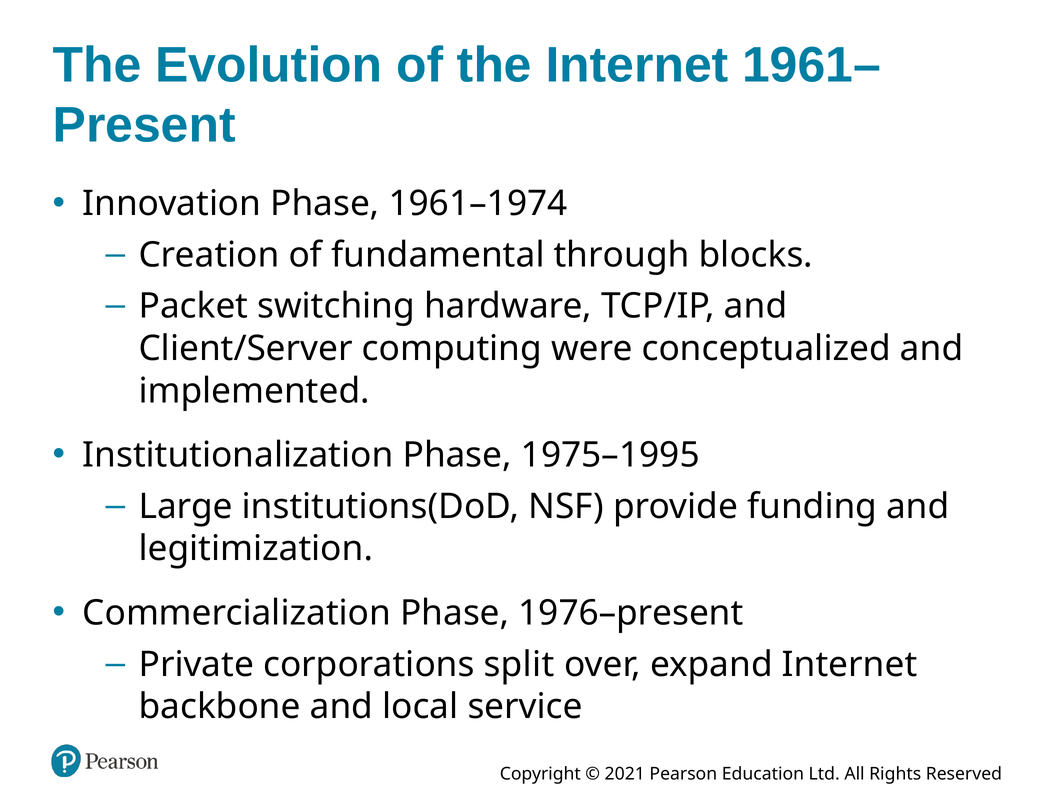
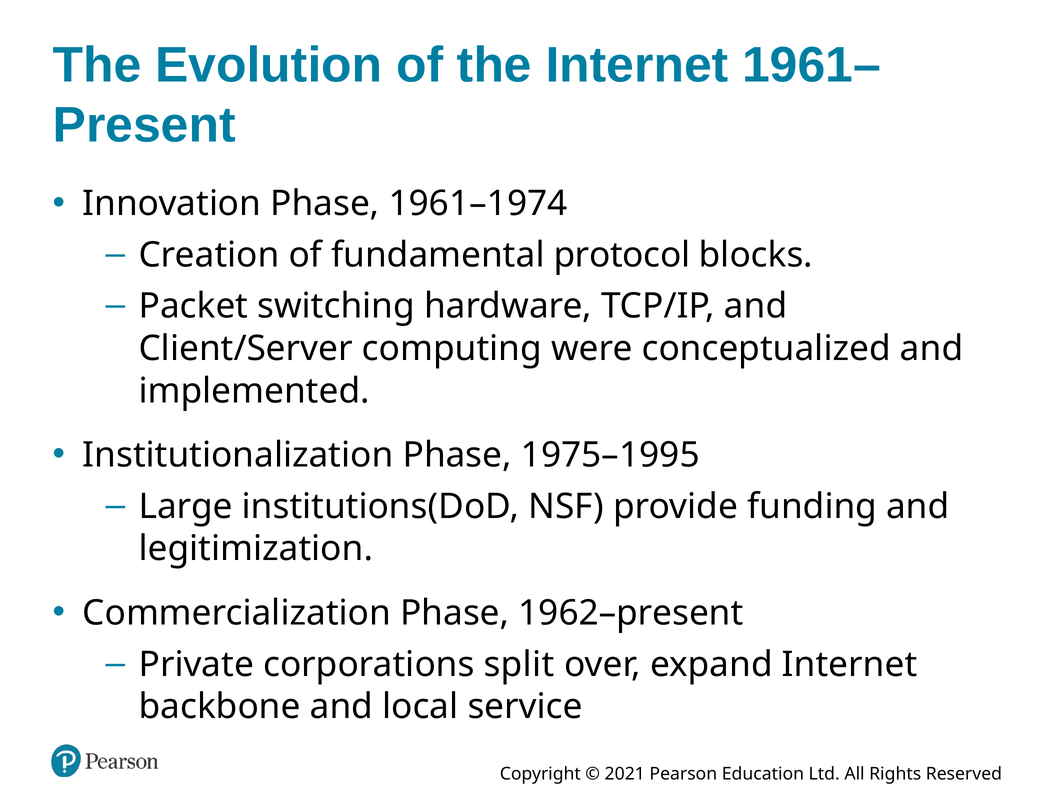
through: through -> protocol
1976–present: 1976–present -> 1962–present
